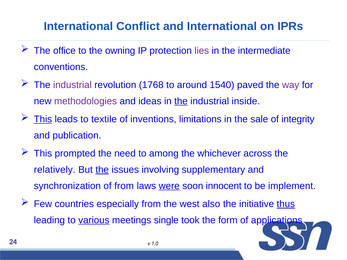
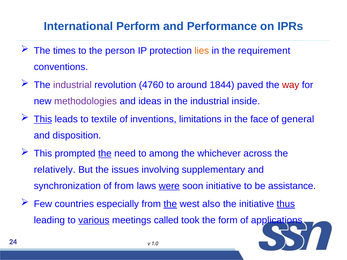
Conflict: Conflict -> Perform
and International: International -> Performance
office: office -> times
owning: owning -> person
lies colour: purple -> orange
intermediate: intermediate -> requirement
1768: 1768 -> 4760
1540: 1540 -> 1844
way colour: purple -> red
the at (181, 101) underline: present -> none
sale: sale -> face
integrity: integrity -> general
publication: publication -> disposition
the at (105, 154) underline: none -> present
the at (102, 170) underline: present -> none
soon innocent: innocent -> initiative
implement: implement -> assistance
the at (170, 204) underline: none -> present
single: single -> called
